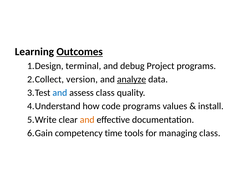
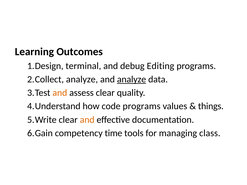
Outcomes underline: present -> none
Project: Project -> Editing
version at (82, 79): version -> analyze
and at (60, 93) colour: blue -> orange
assess class: class -> clear
install: install -> things
